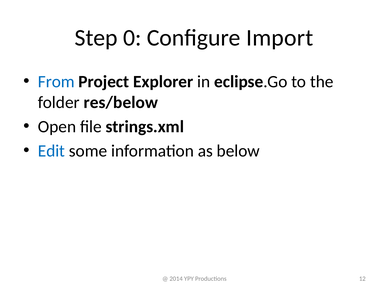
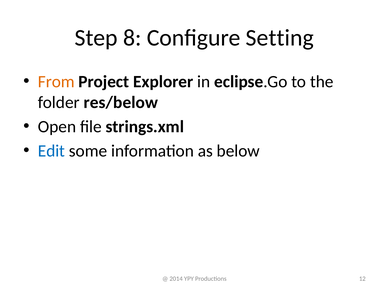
0: 0 -> 8
Import: Import -> Setting
From colour: blue -> orange
